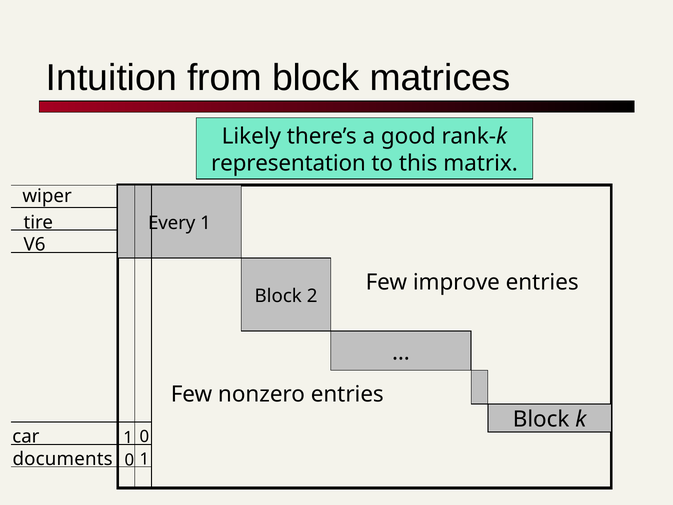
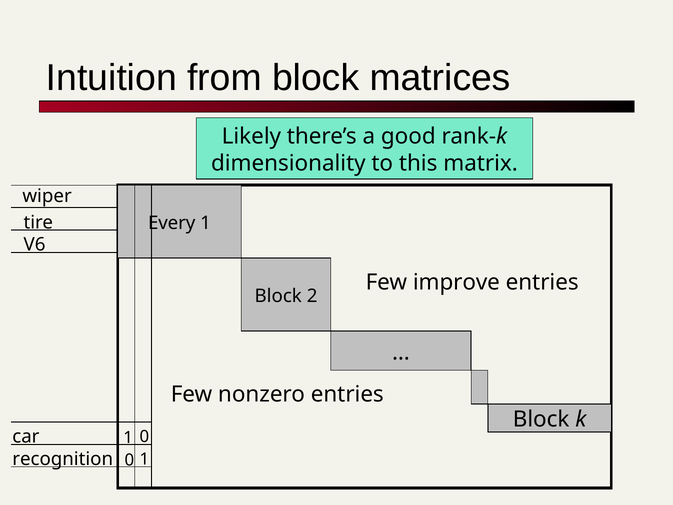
representation: representation -> dimensionality
documents: documents -> recognition
